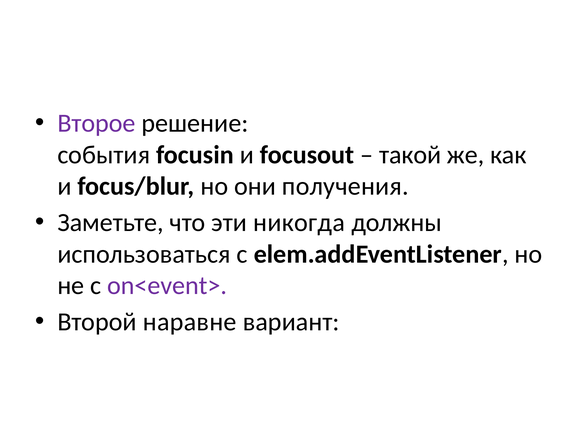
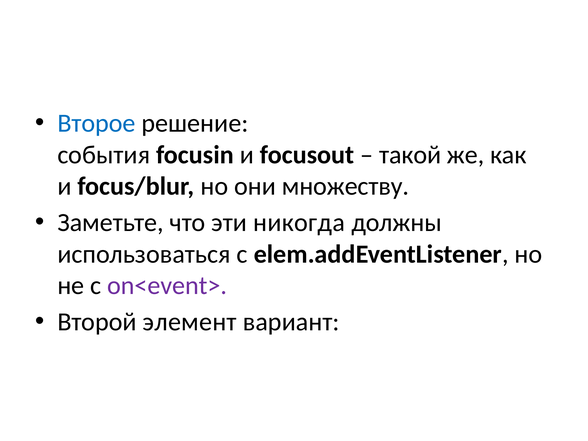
Второе colour: purple -> blue
получения: получения -> множеству
наравне: наравне -> элемент
